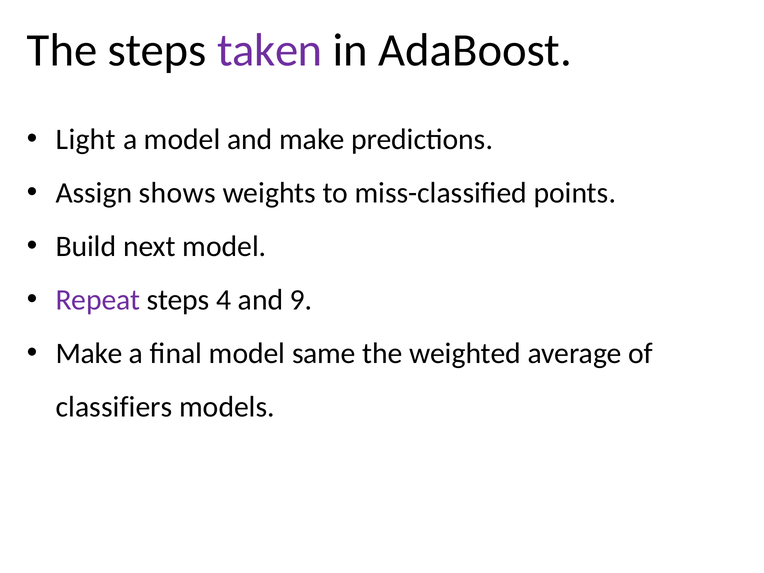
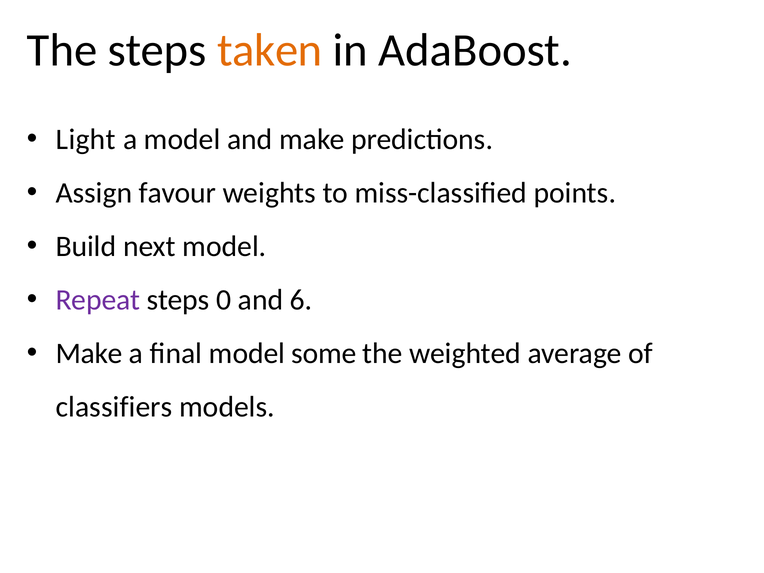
taken colour: purple -> orange
shows: shows -> favour
4: 4 -> 0
9: 9 -> 6
same: same -> some
